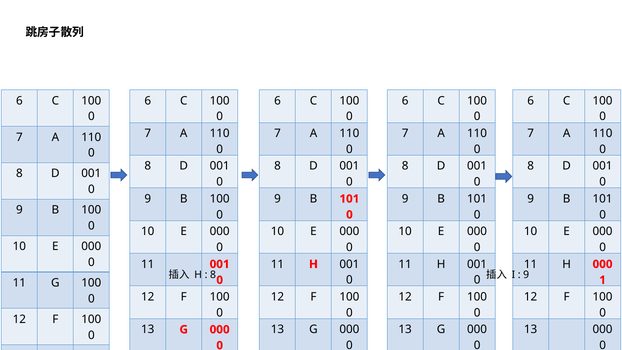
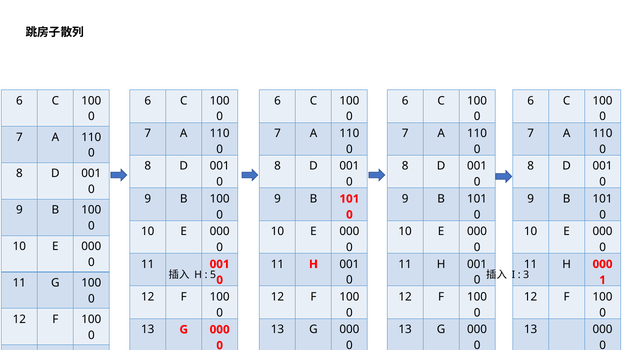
8 at (213, 275): 8 -> 5
9 at (526, 275): 9 -> 3
